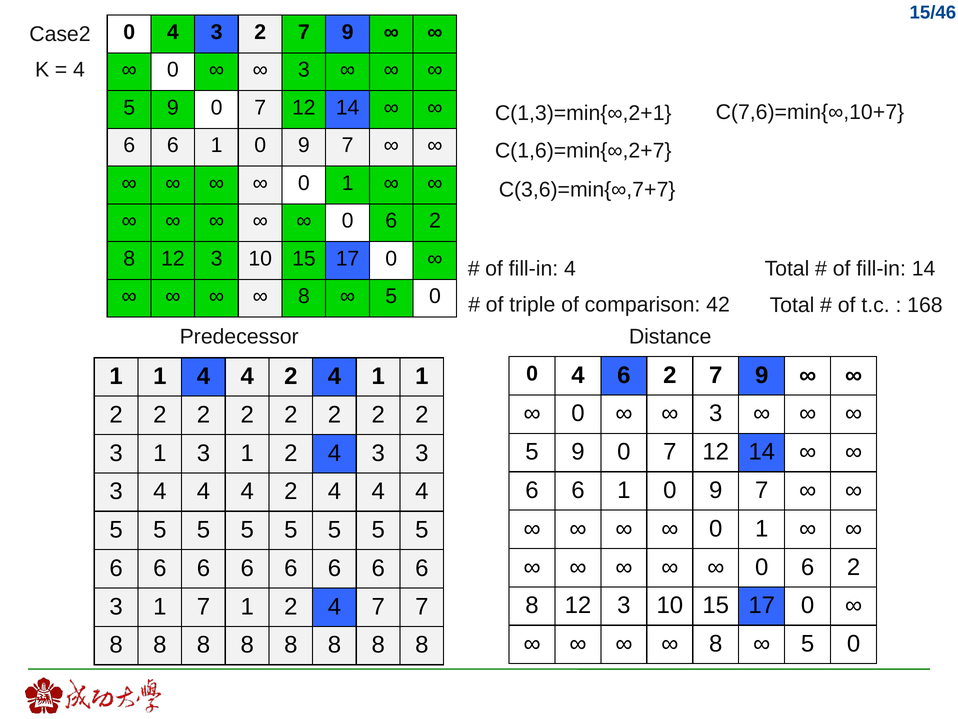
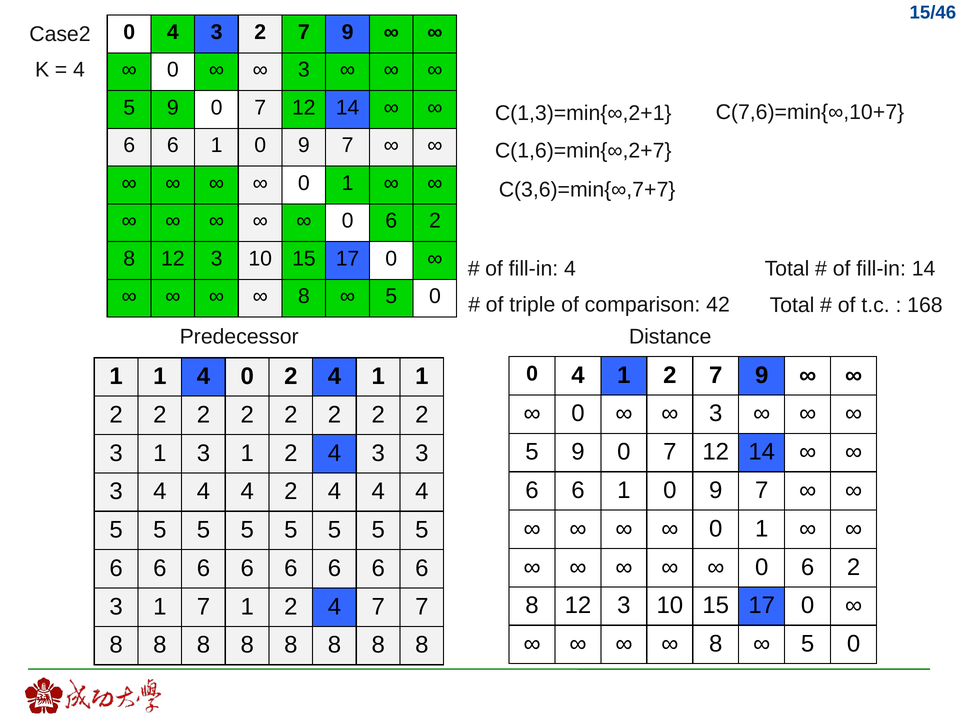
0 4 6: 6 -> 1
1 4 4: 4 -> 0
